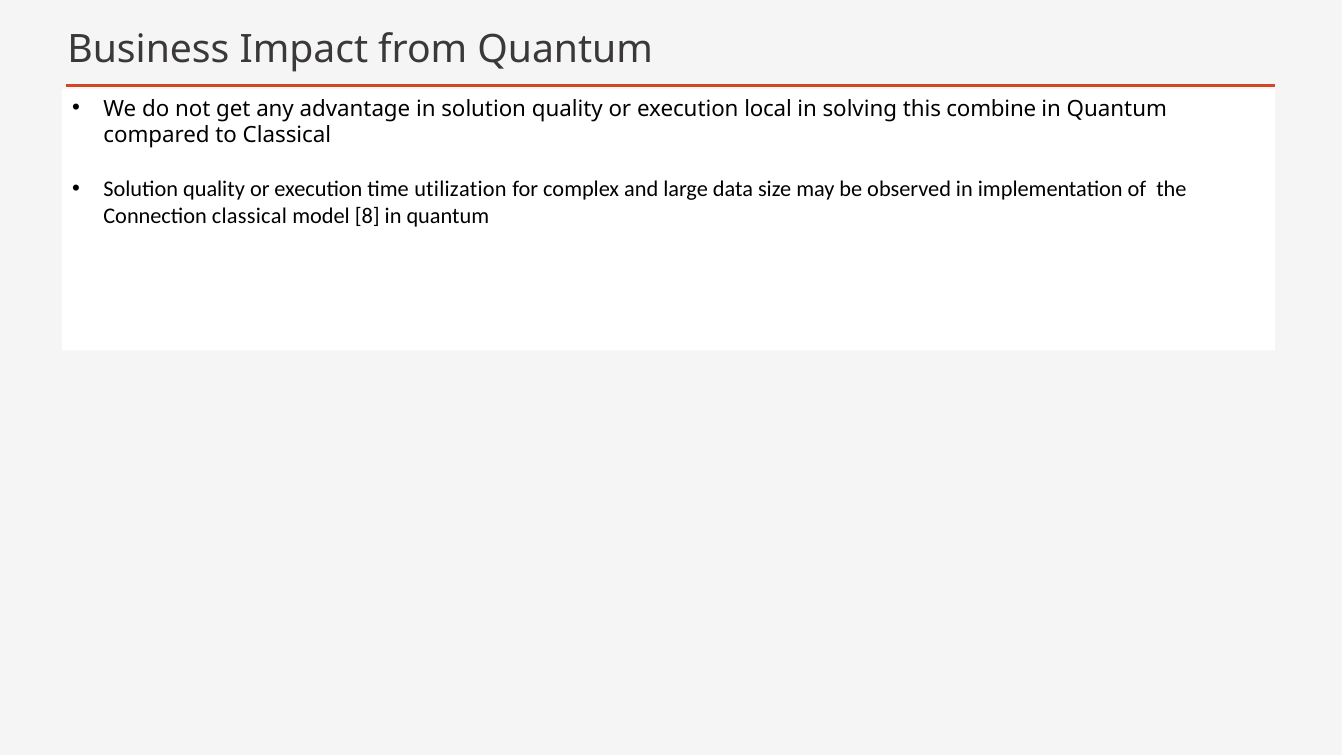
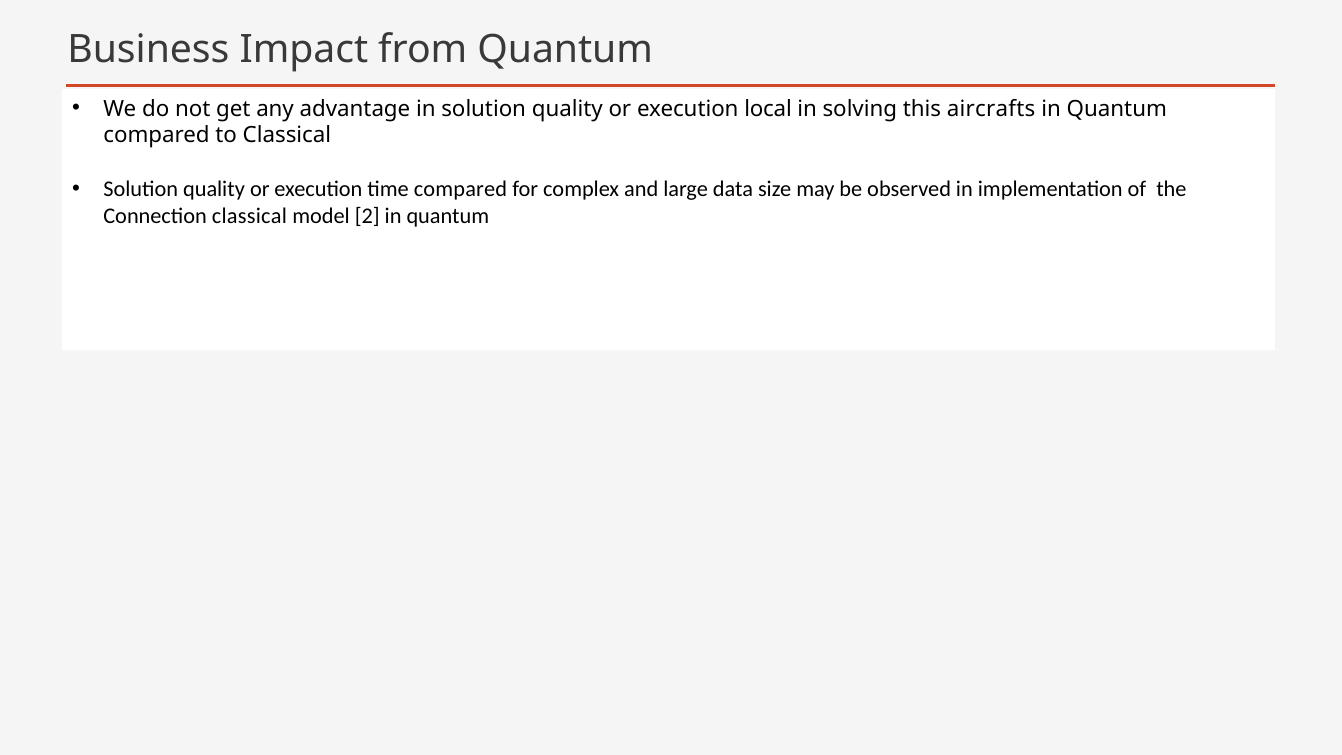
combine: combine -> aircrafts
time utilization: utilization -> compared
8: 8 -> 2
